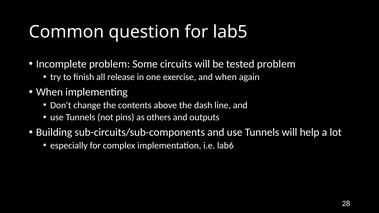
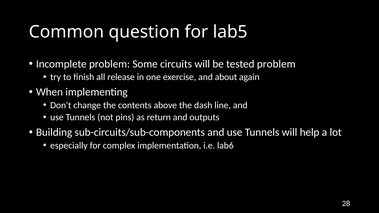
and when: when -> about
others: others -> return
